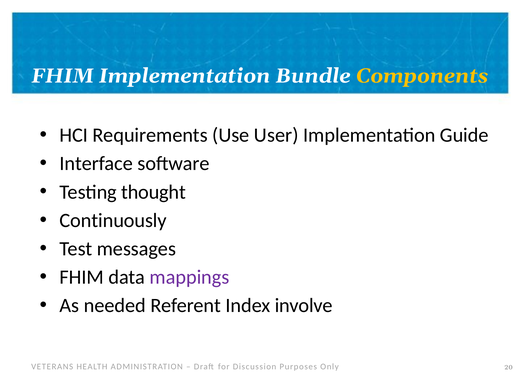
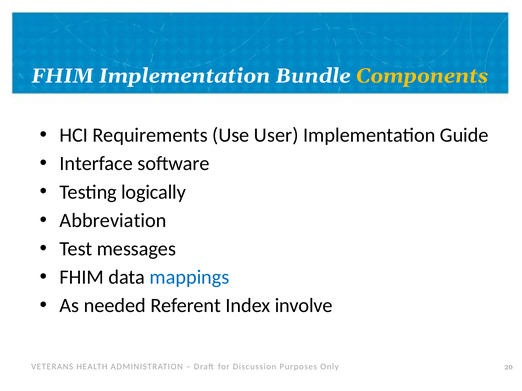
thought: thought -> logically
Continuously: Continuously -> Abbreviation
mappings colour: purple -> blue
